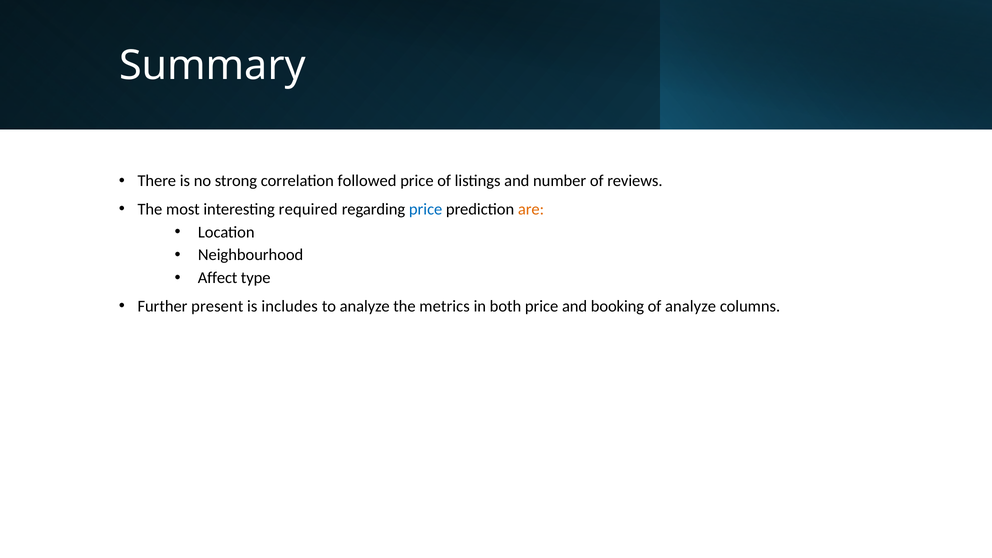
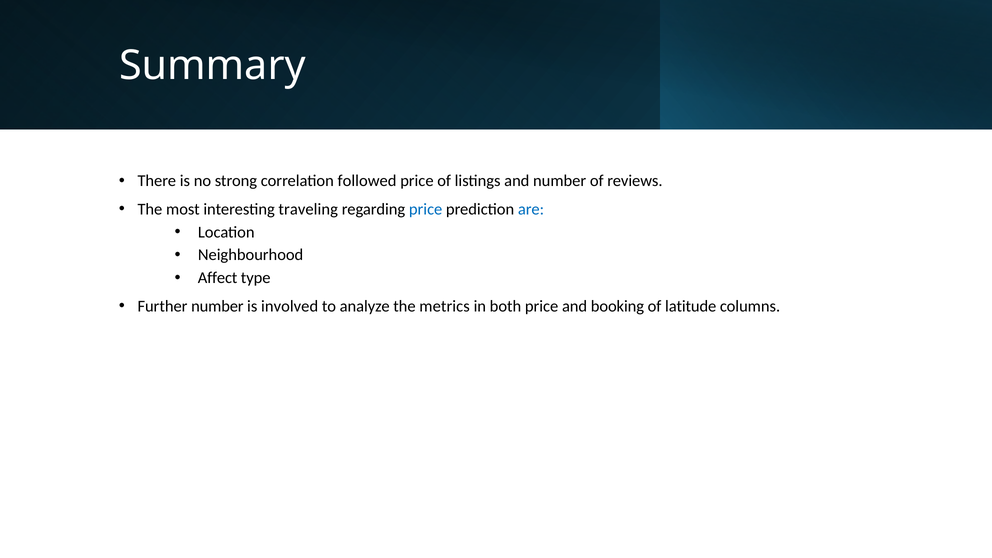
required: required -> traveling
are colour: orange -> blue
Further present: present -> number
includes: includes -> involved
of analyze: analyze -> latitude
